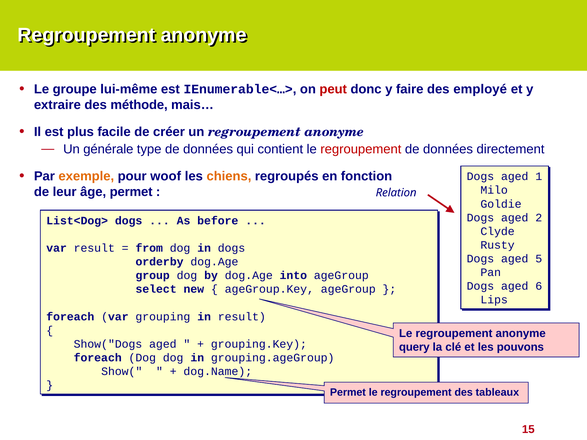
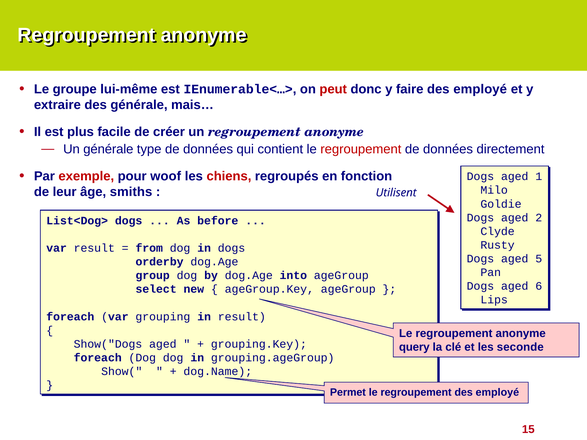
des méthode: méthode -> générale
exemple colour: orange -> red
chiens colour: orange -> red
âge permet: permet -> smiths
Relation: Relation -> Utilisent
pouvons: pouvons -> seconde
regroupement des tableaux: tableaux -> employé
